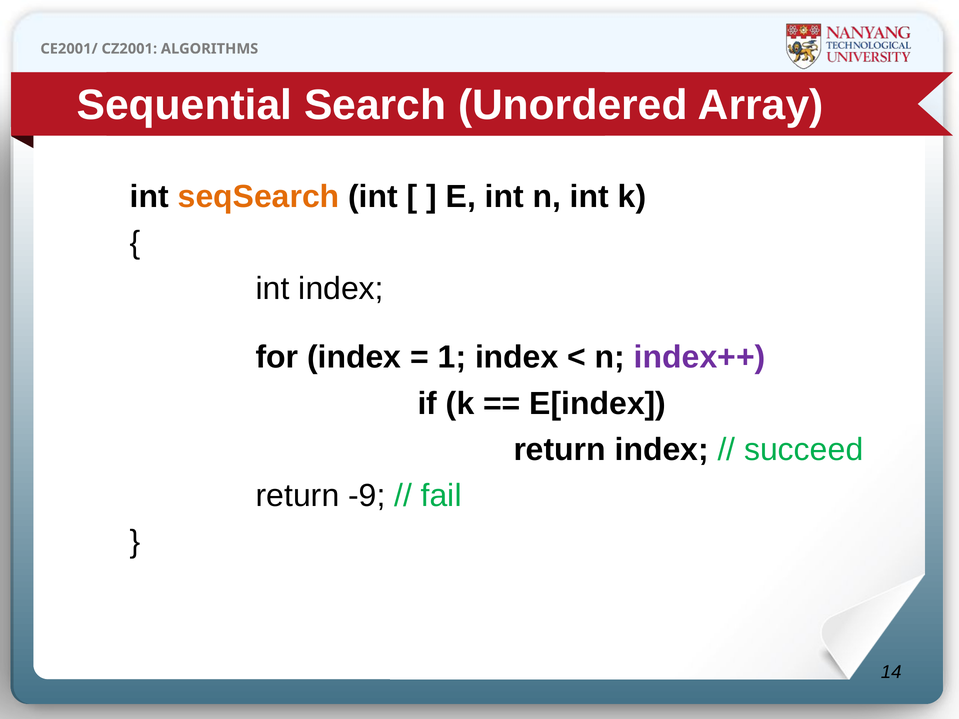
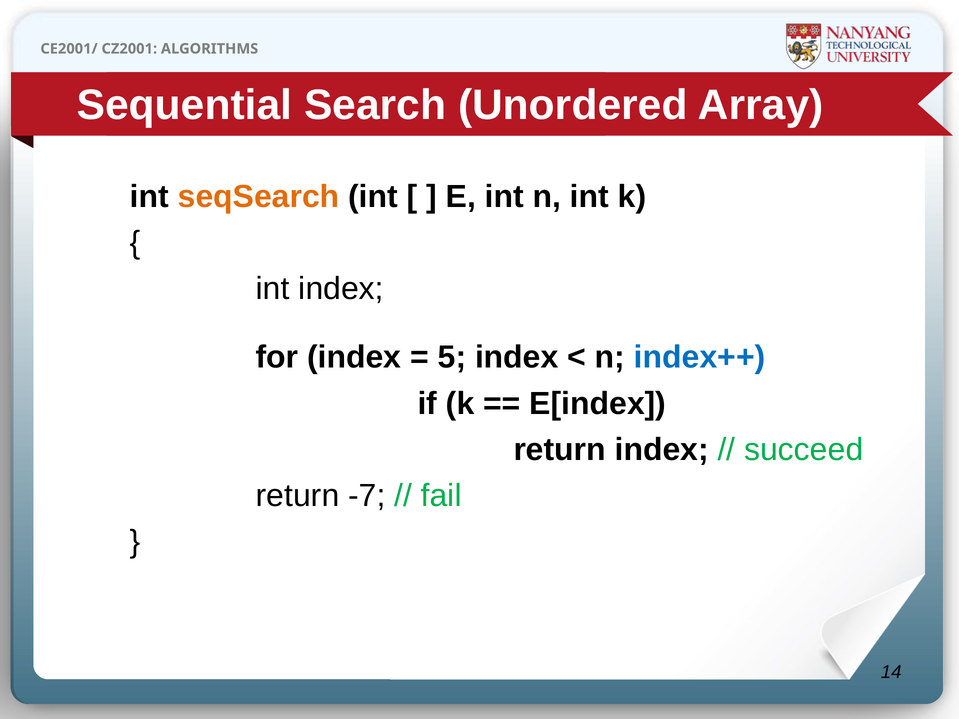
1: 1 -> 5
index++ colour: purple -> blue
-9: -9 -> -7
